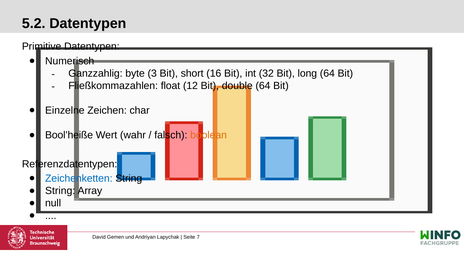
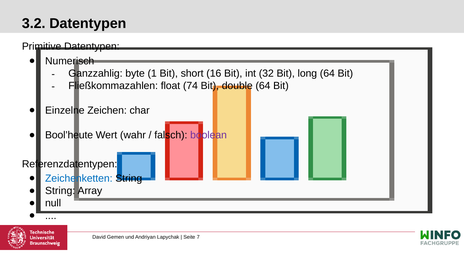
5.2: 5.2 -> 3.2
3: 3 -> 1
12: 12 -> 74
Bool’heiße: Bool’heiße -> Bool’heute
boolean colour: orange -> purple
